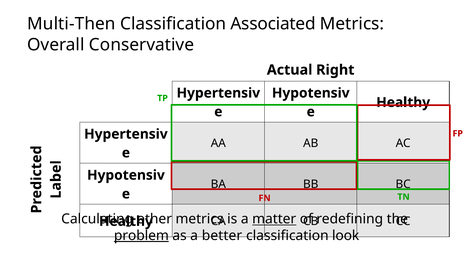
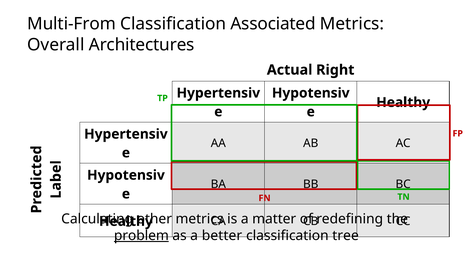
Multi-Then: Multi-Then -> Multi-From
Conservative: Conservative -> Architectures
matter underline: present -> none
look: look -> tree
